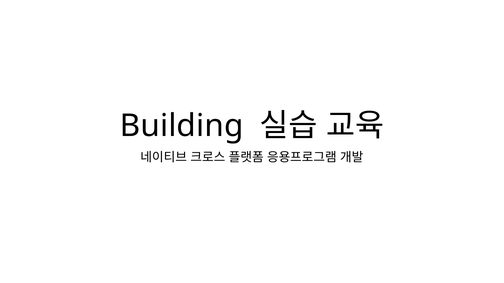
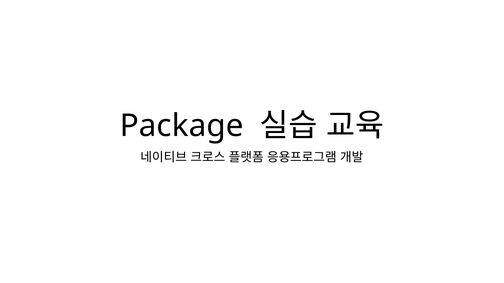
Building: Building -> Package
